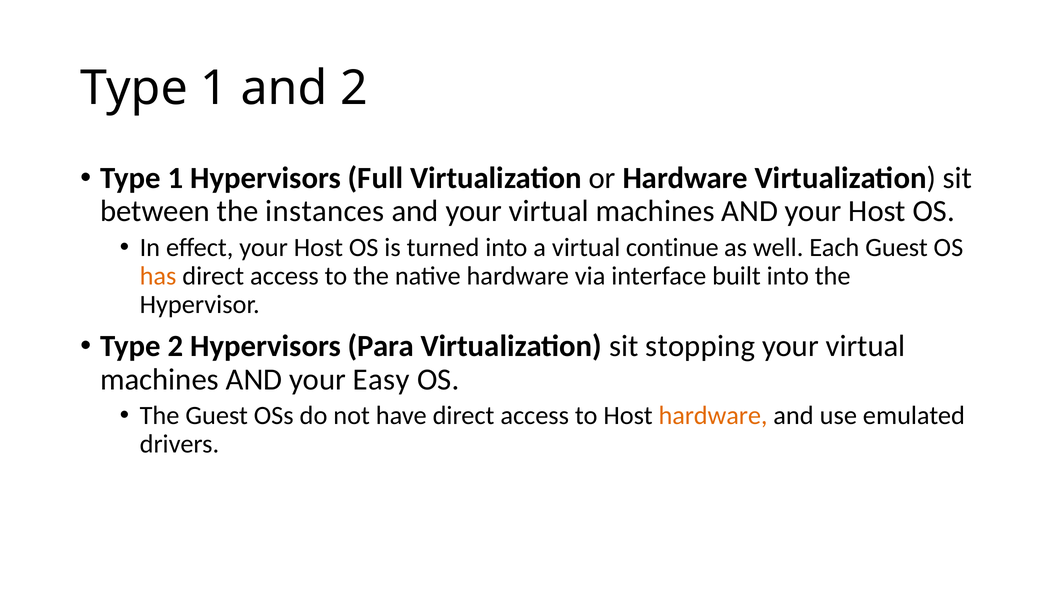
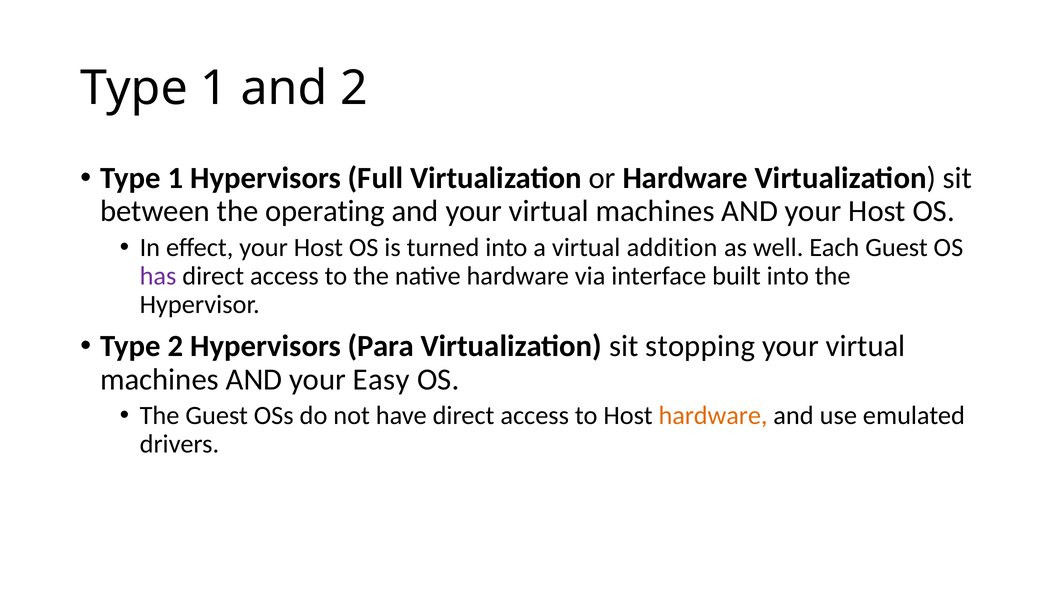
instances: instances -> operating
continue: continue -> addition
has colour: orange -> purple
